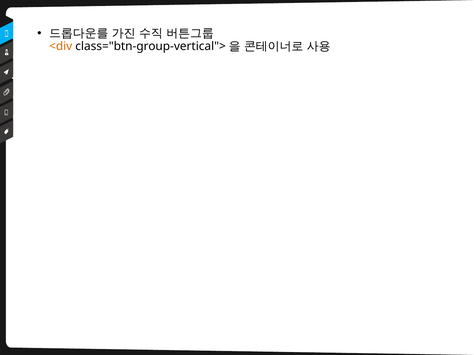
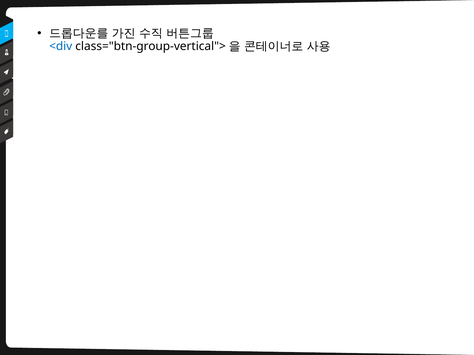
<div colour: orange -> blue
